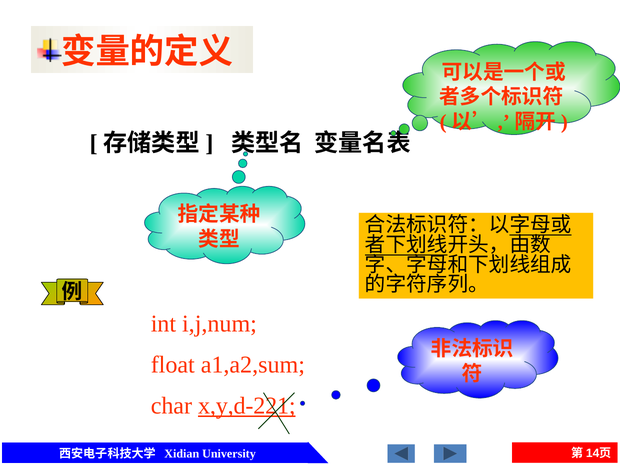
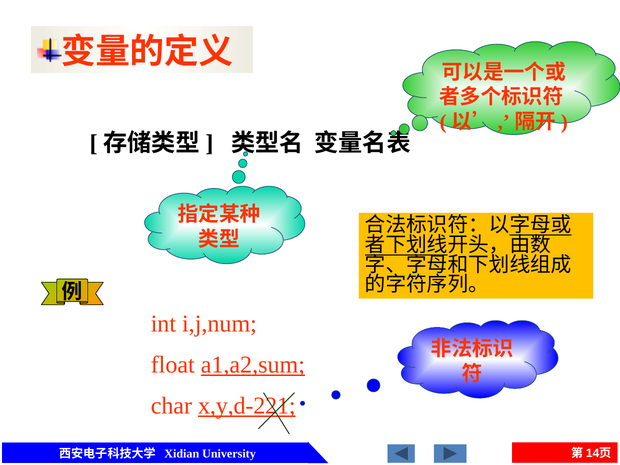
a1,a2,sum underline: none -> present
